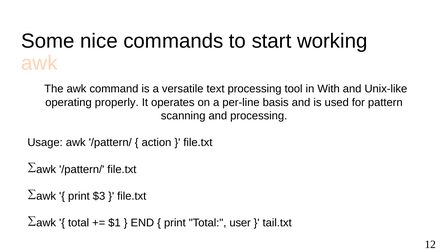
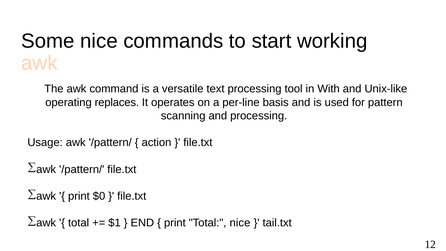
properly: properly -> replaces
$3: $3 -> $0
Total user: user -> nice
